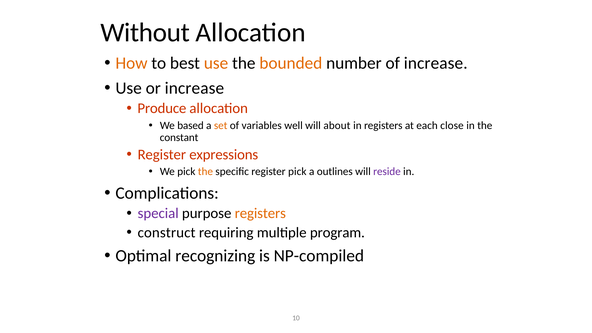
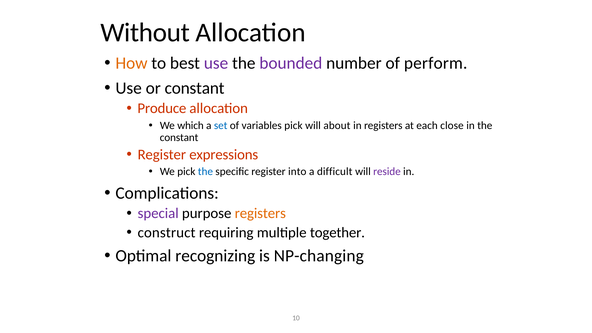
use at (216, 63) colour: orange -> purple
bounded colour: orange -> purple
of increase: increase -> perform
or increase: increase -> constant
based: based -> which
set colour: orange -> blue
variables well: well -> pick
the at (205, 172) colour: orange -> blue
register pick: pick -> into
outlines: outlines -> difficult
program: program -> together
NP-compiled: NP-compiled -> NP-changing
